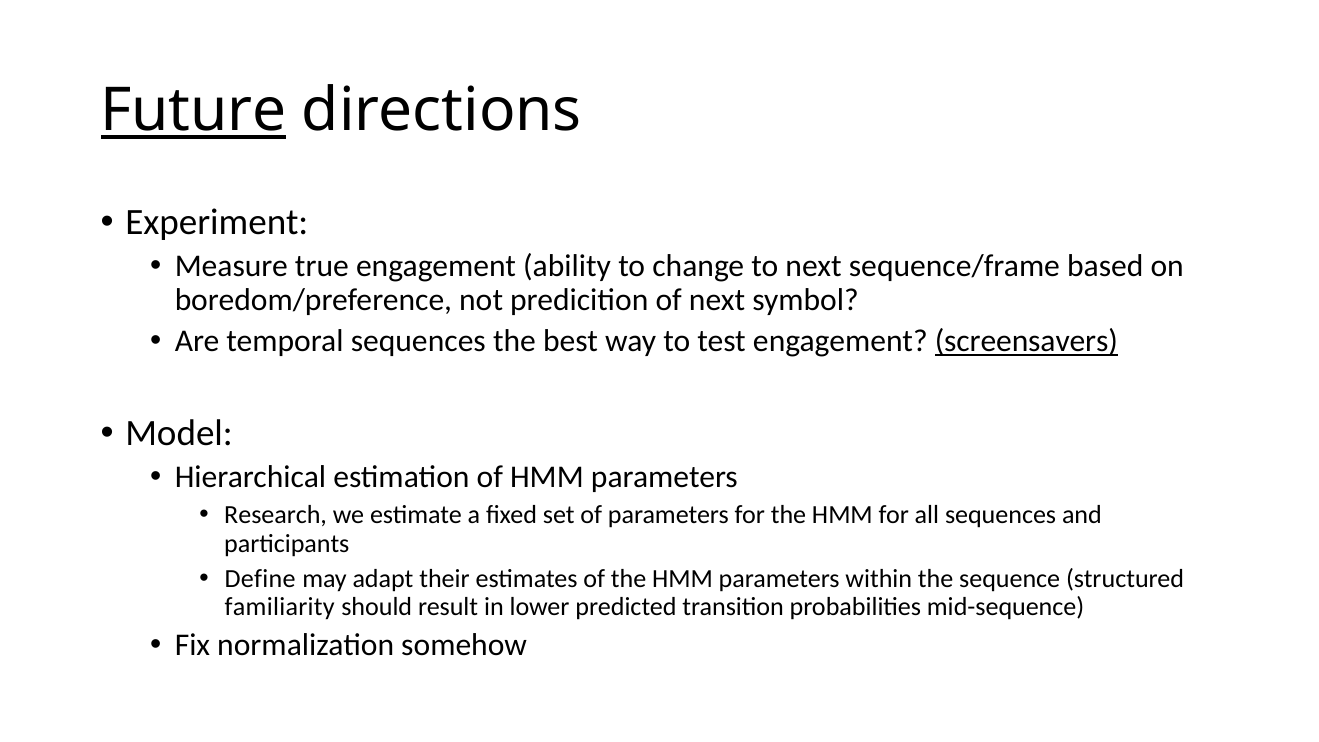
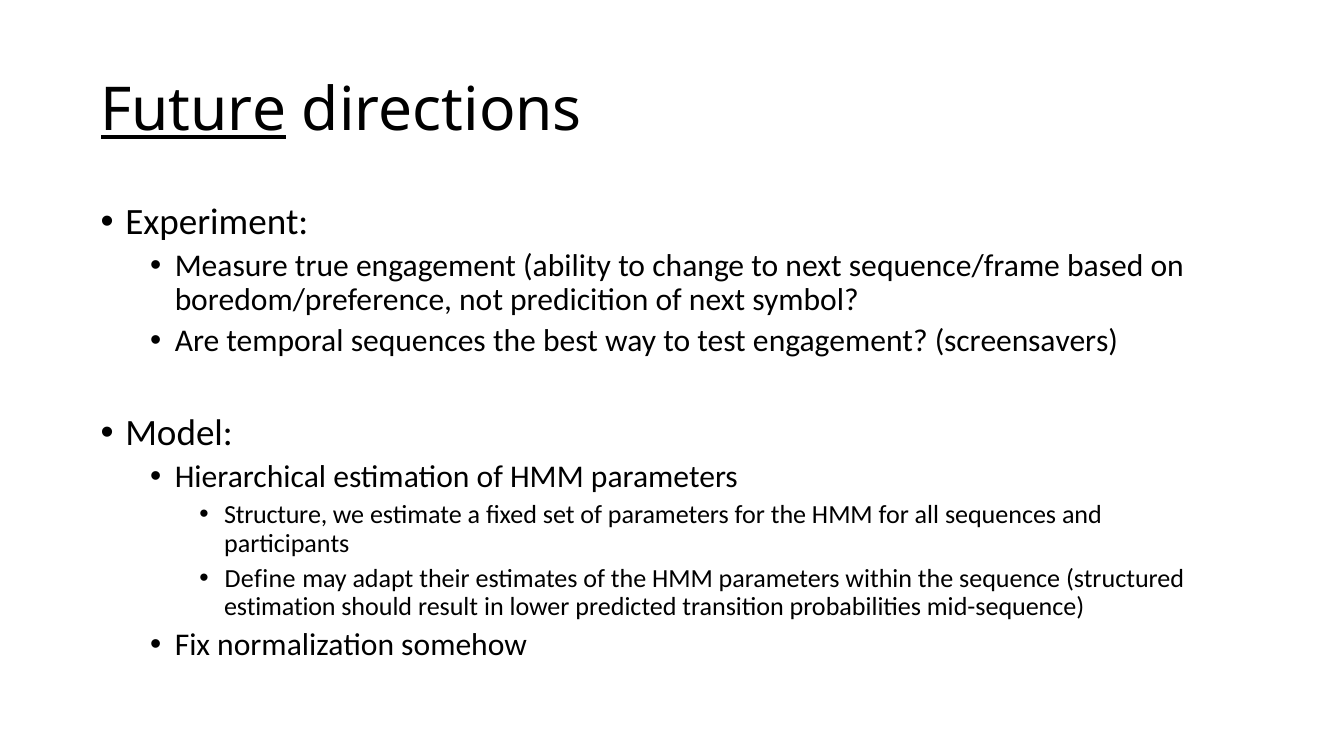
screensavers underline: present -> none
Research: Research -> Structure
familiarity at (280, 607): familiarity -> estimation
